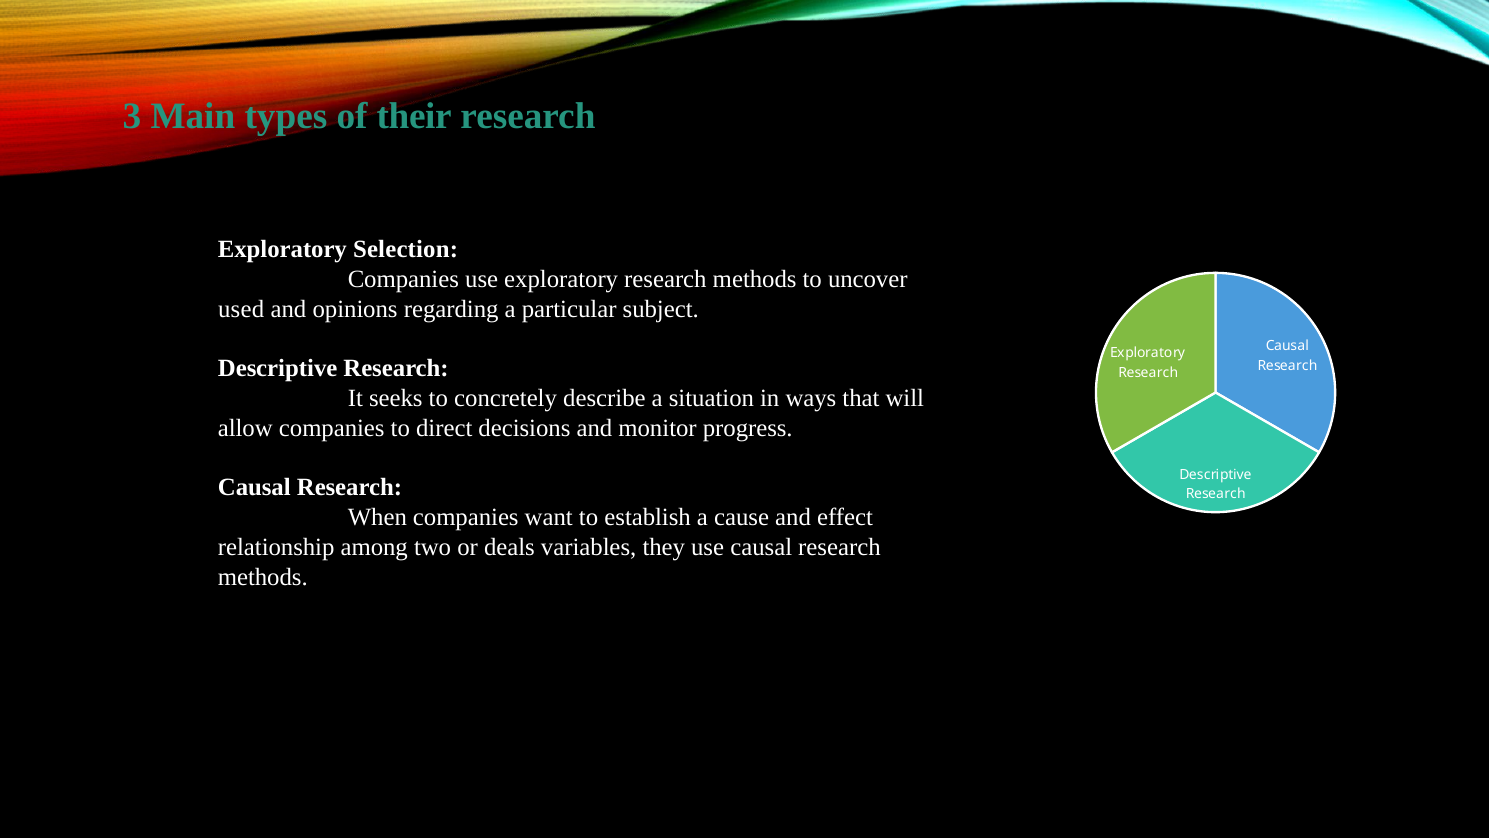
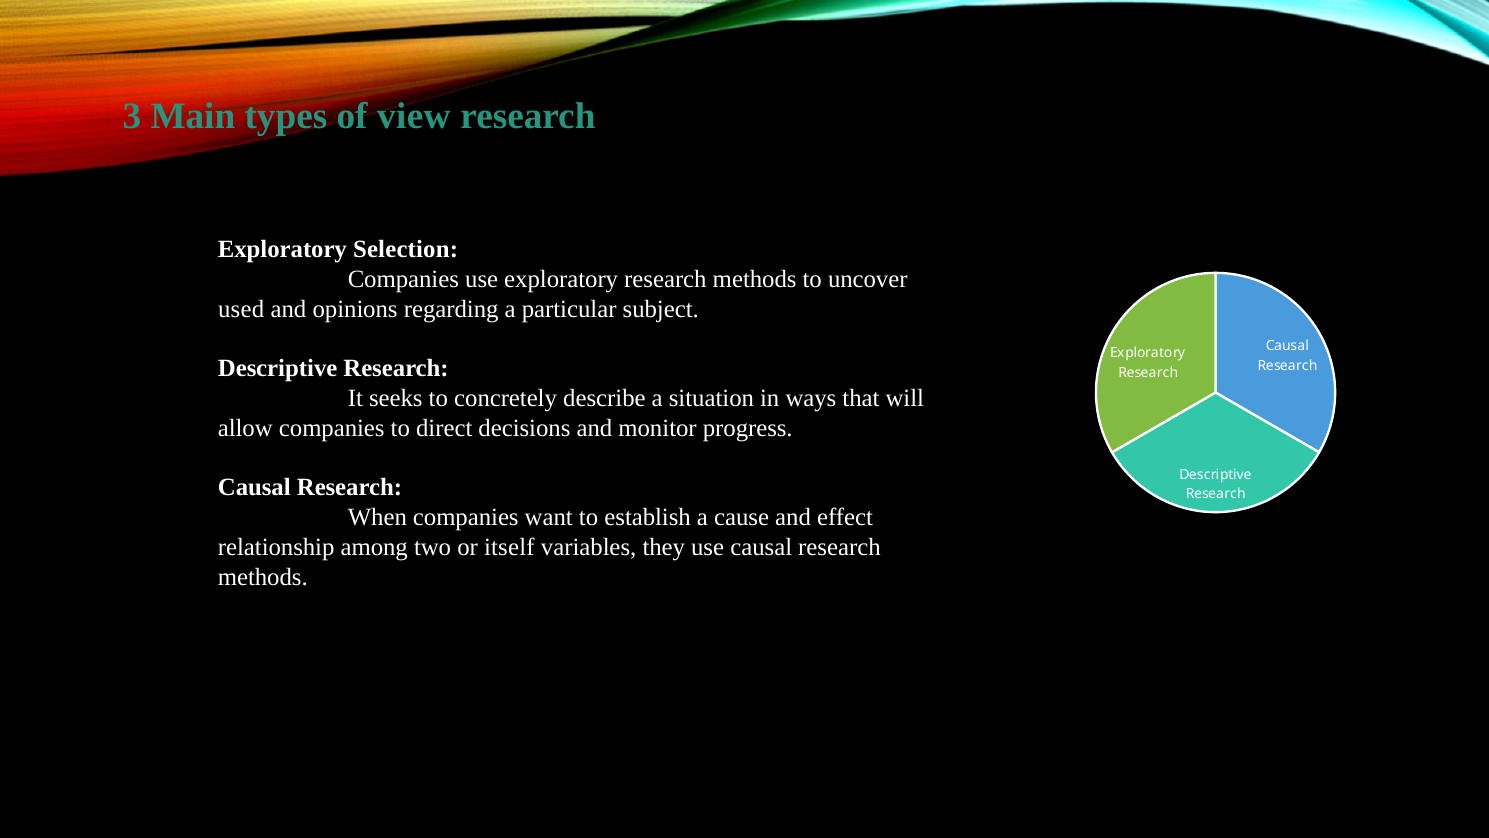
their: their -> view
deals: deals -> itself
